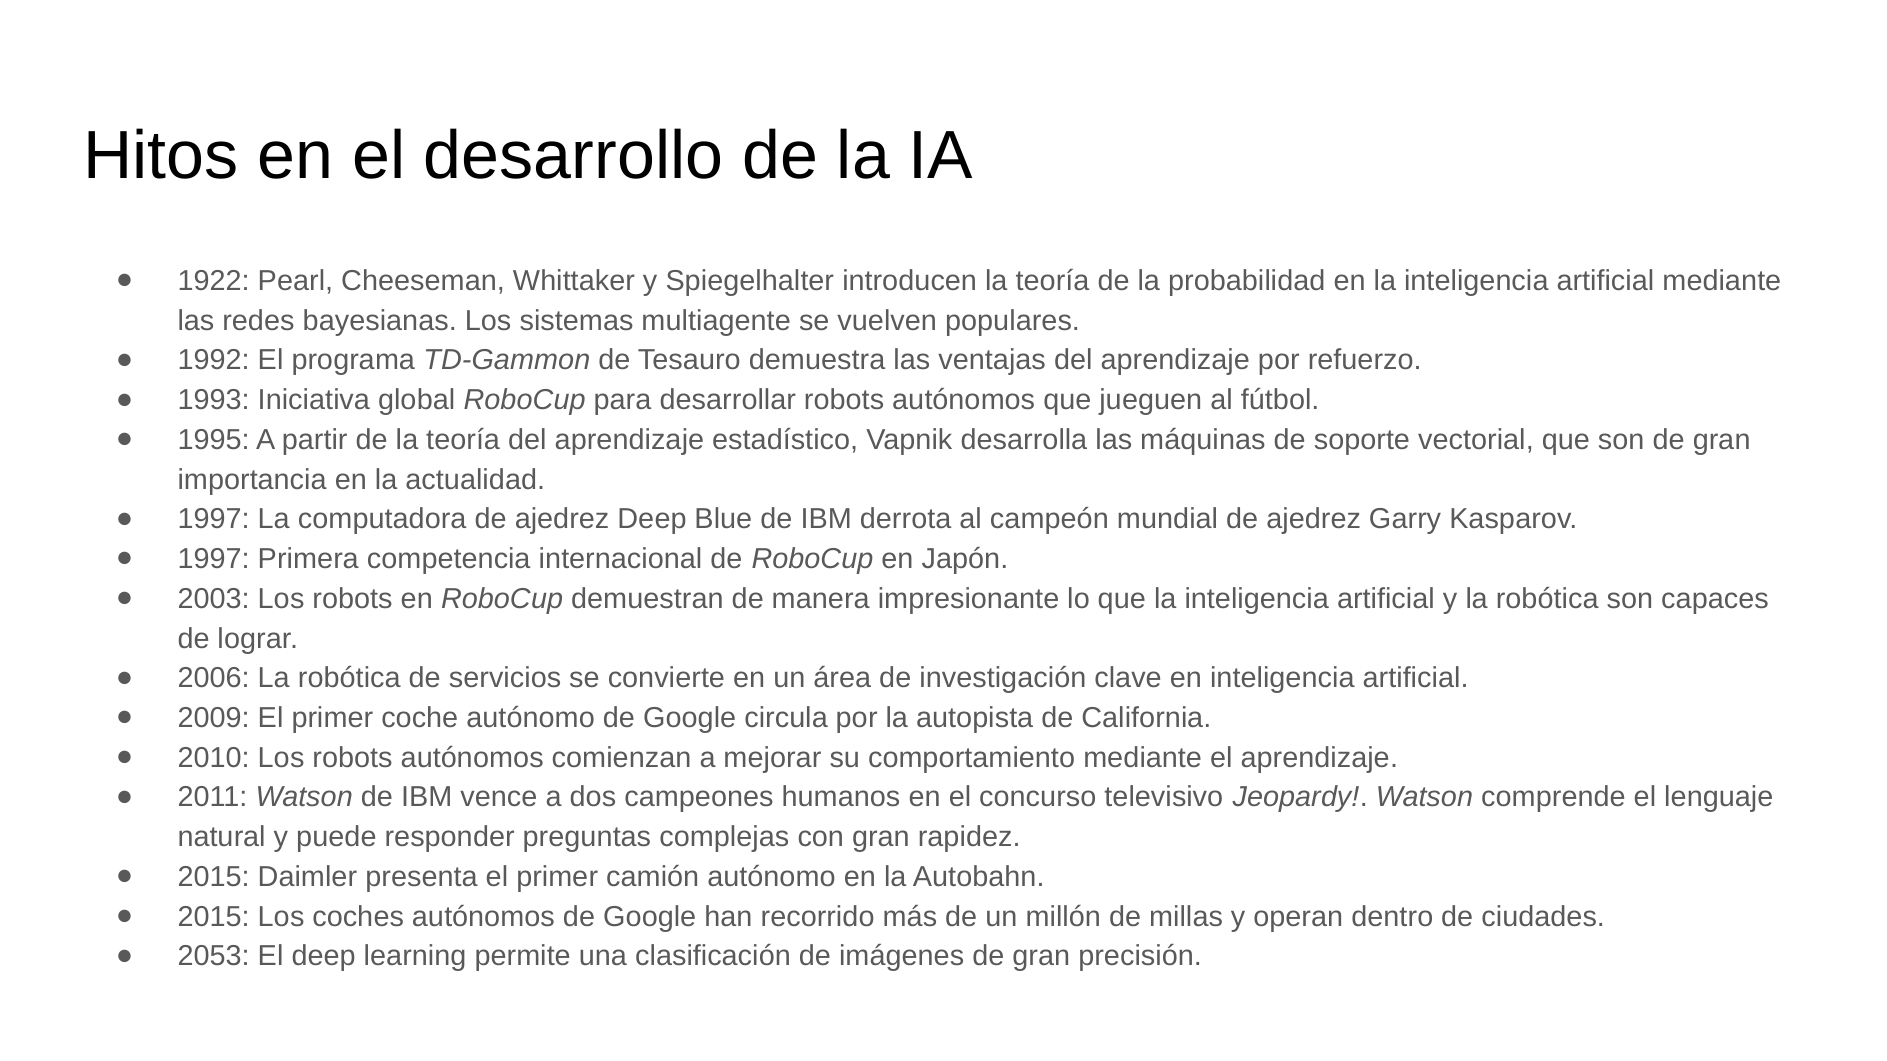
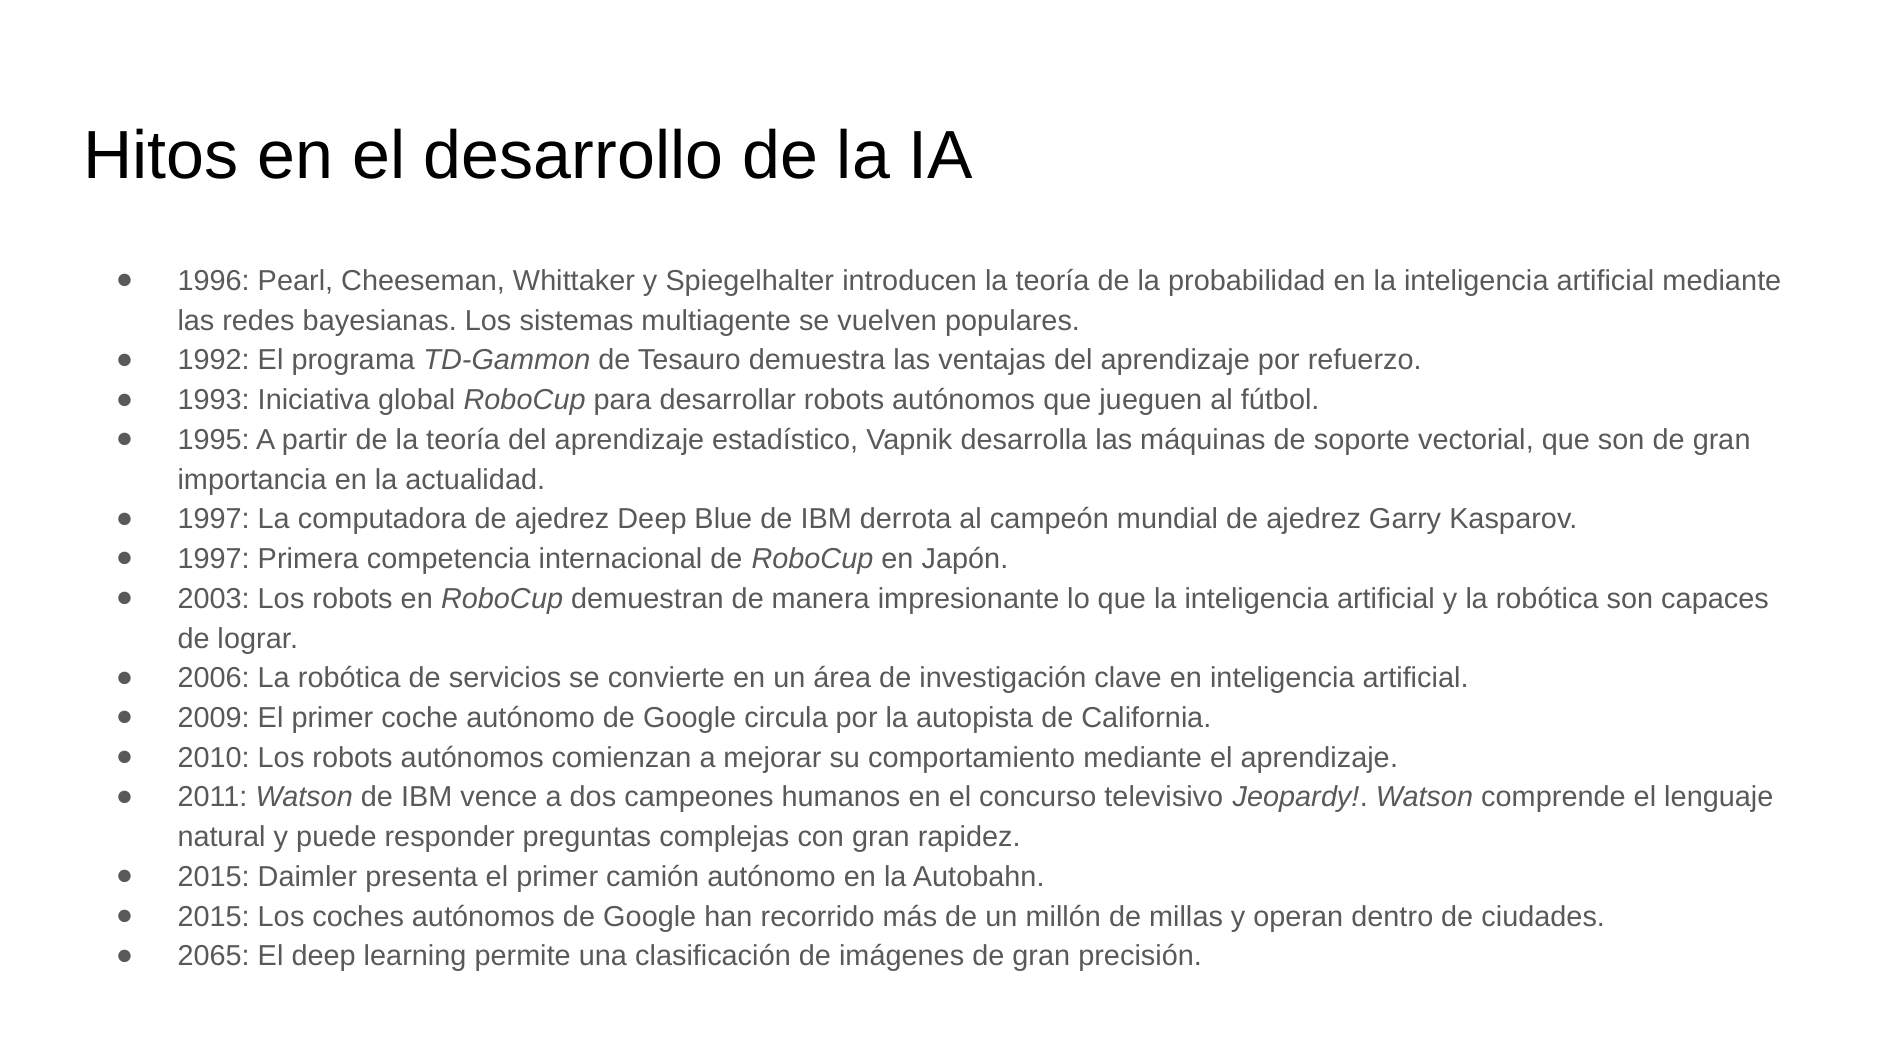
1922: 1922 -> 1996
2053: 2053 -> 2065
